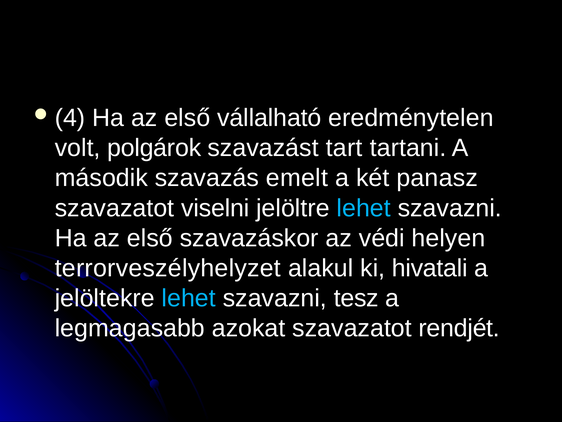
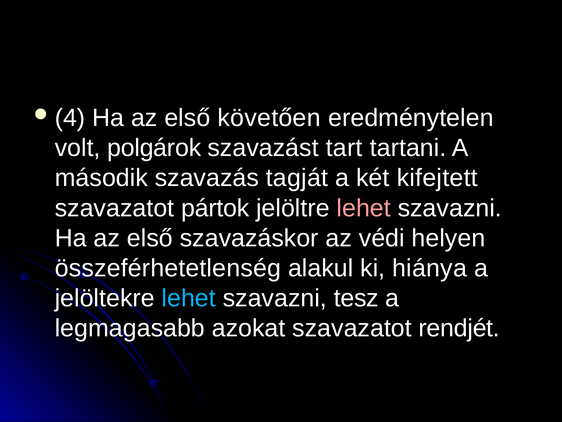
vállalható: vállalható -> követően
emelt: emelt -> tagját
panasz: panasz -> kifejtett
viselni: viselni -> pártok
lehet at (364, 208) colour: light blue -> pink
terrorveszélyhelyzet: terrorveszélyhelyzet -> összeférhetetlenség
hivatali: hivatali -> hiánya
